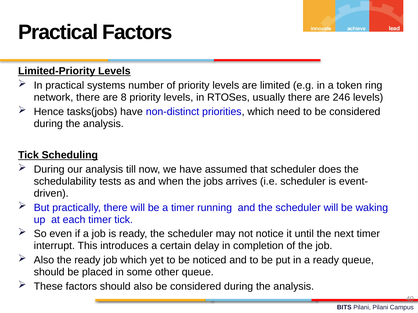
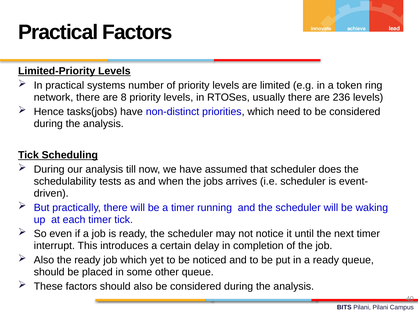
246: 246 -> 236
